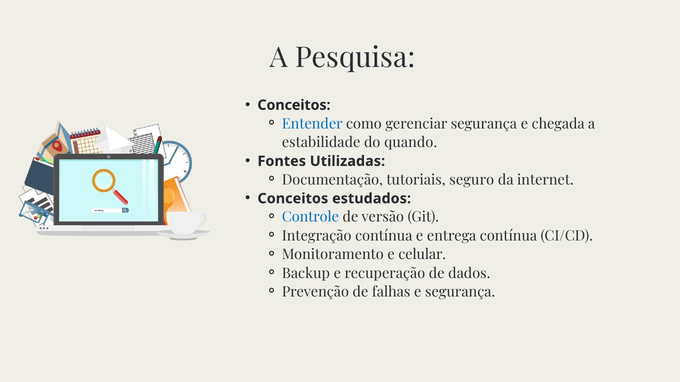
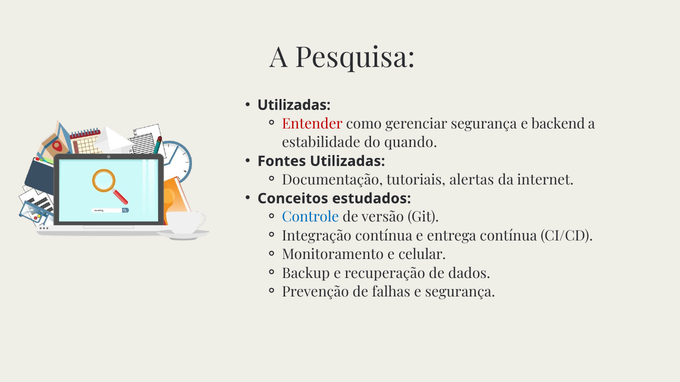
Conceitos at (294, 105): Conceitos -> Utilizadas
Entender colour: blue -> red
chegada: chegada -> backend
seguro: seguro -> alertas
